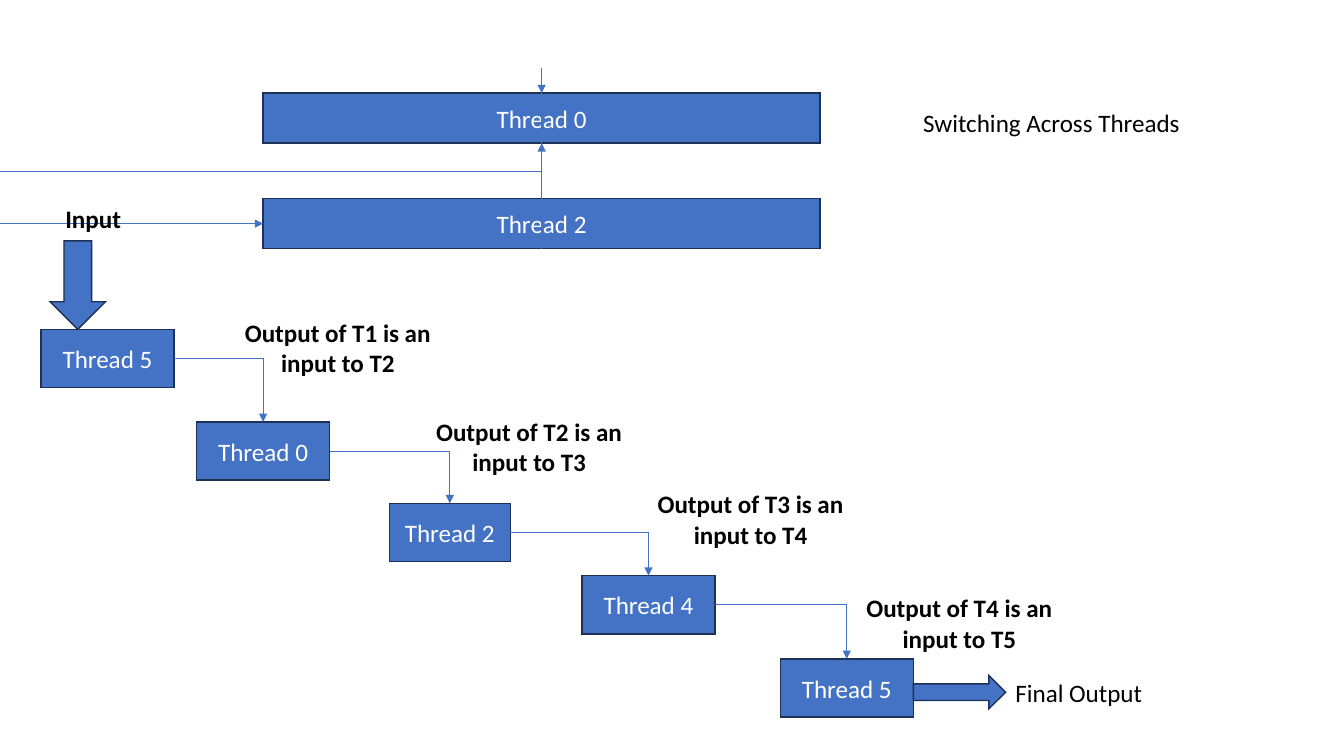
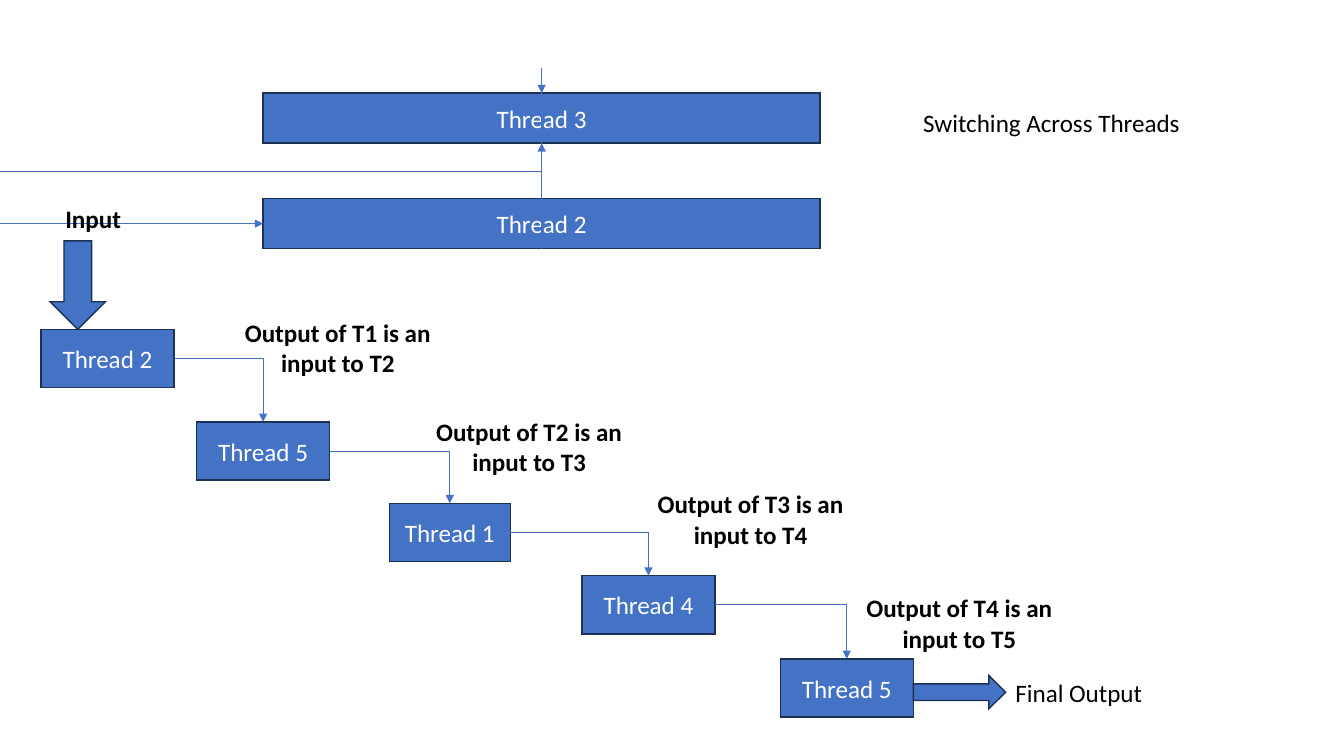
0 at (580, 120): 0 -> 3
5 at (146, 361): 5 -> 2
0 at (302, 453): 0 -> 5
2 at (488, 535): 2 -> 1
